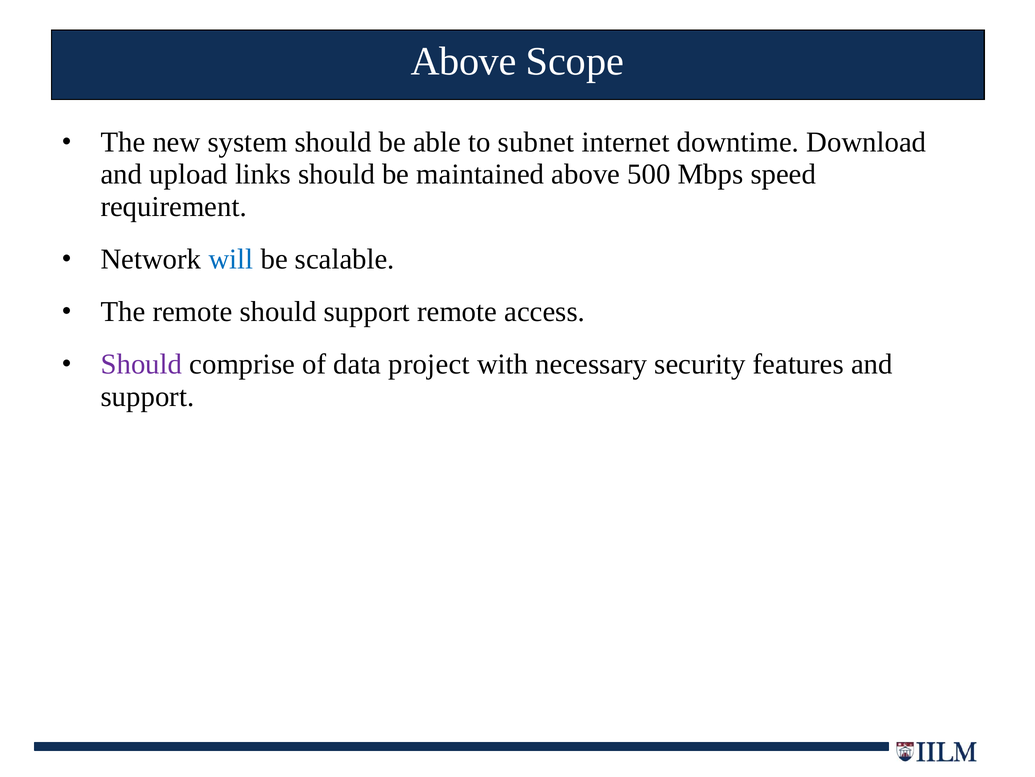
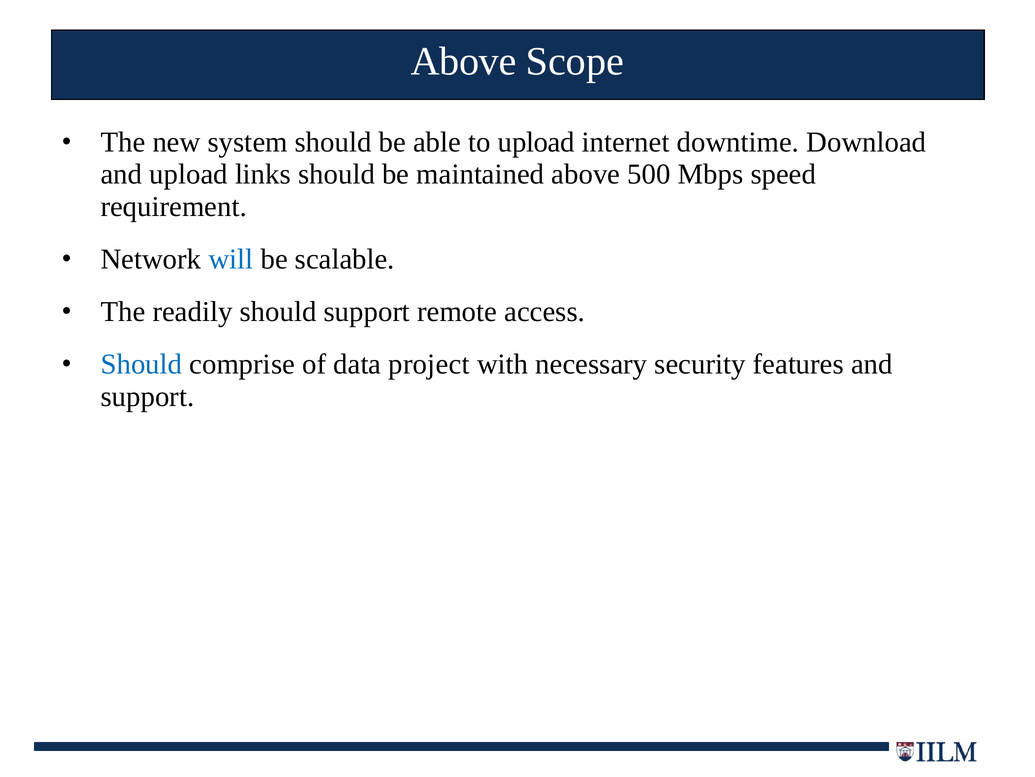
to subnet: subnet -> upload
The remote: remote -> readily
Should at (141, 364) colour: purple -> blue
